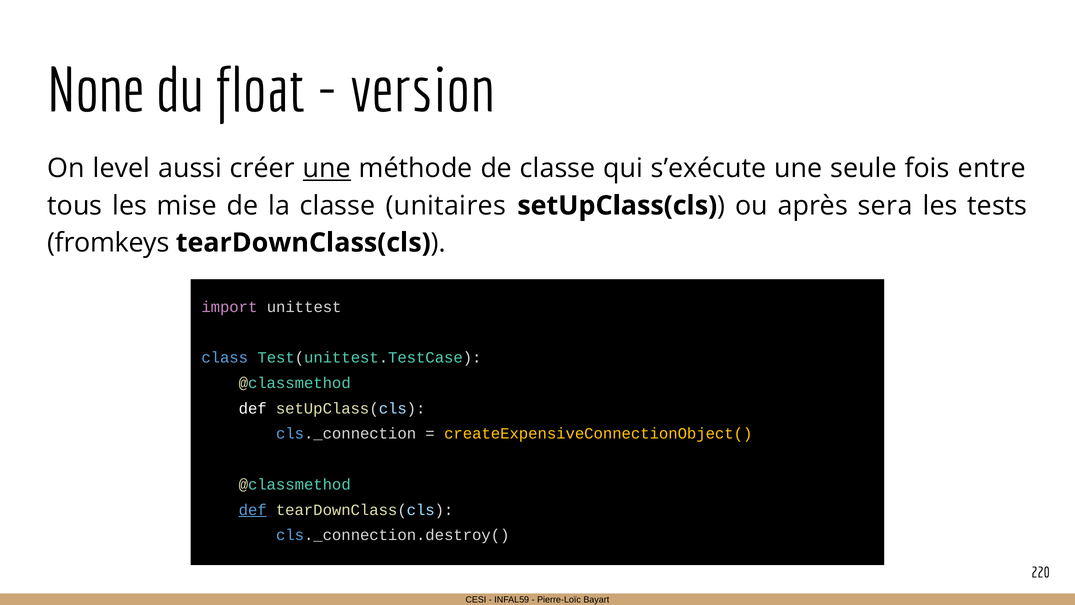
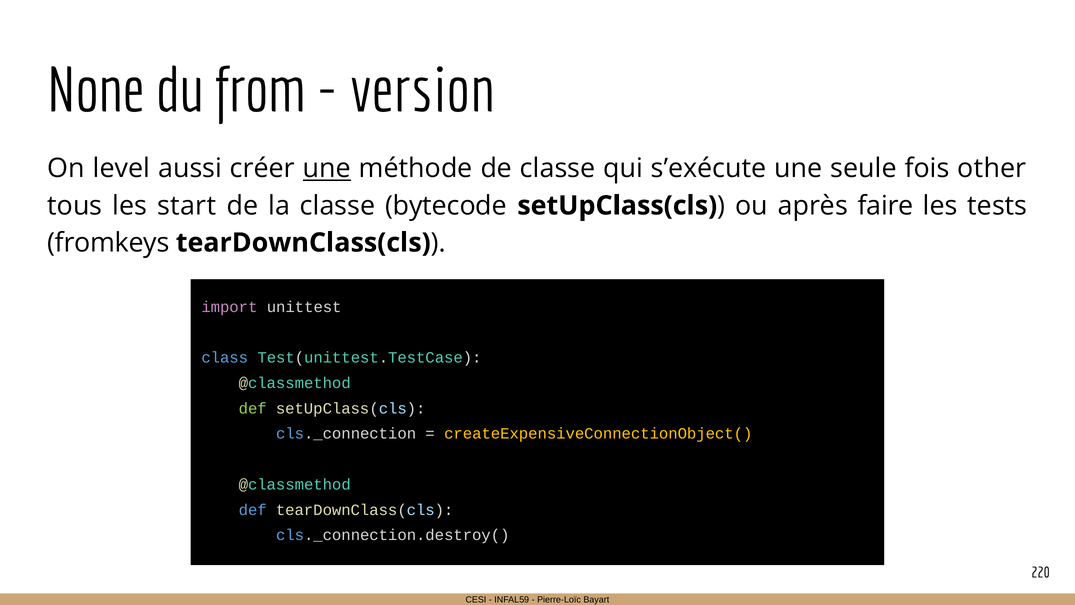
float: float -> from
entre: entre -> other
mise: mise -> start
unitaires: unitaires -> bytecode
sera: sera -> faire
def at (253, 408) colour: white -> light green
def at (253, 510) underline: present -> none
